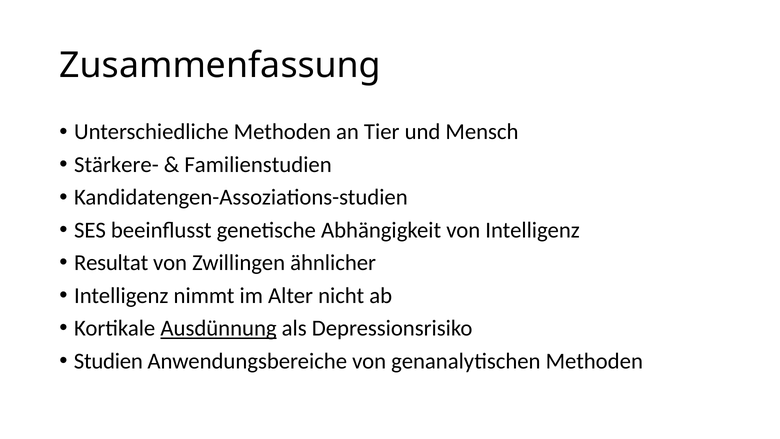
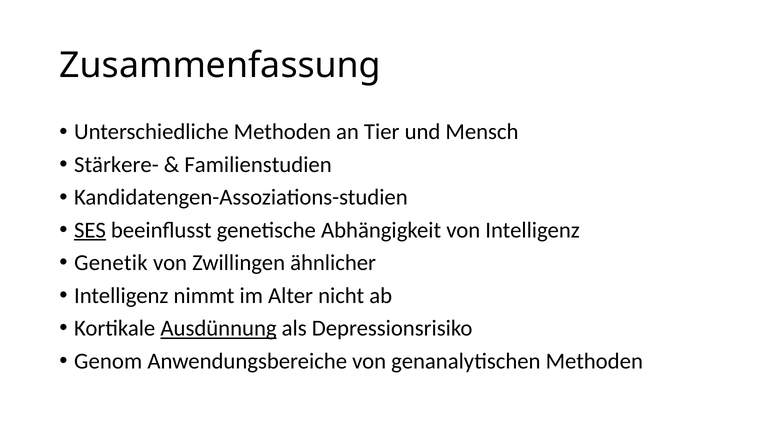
SES underline: none -> present
Resultat: Resultat -> Genetik
Studien: Studien -> Genom
